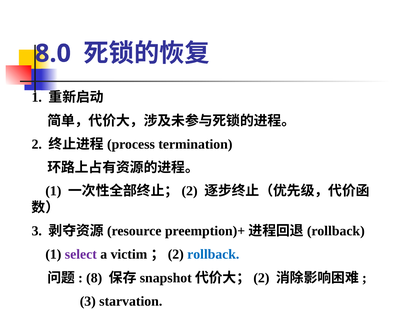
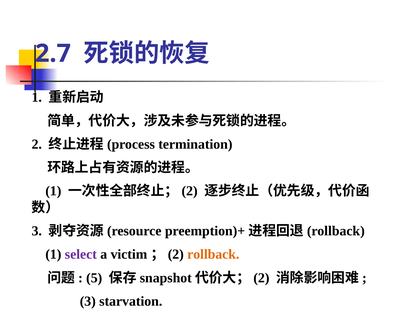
8.0: 8.0 -> 2.7
rollback colour: blue -> orange
8: 8 -> 5
